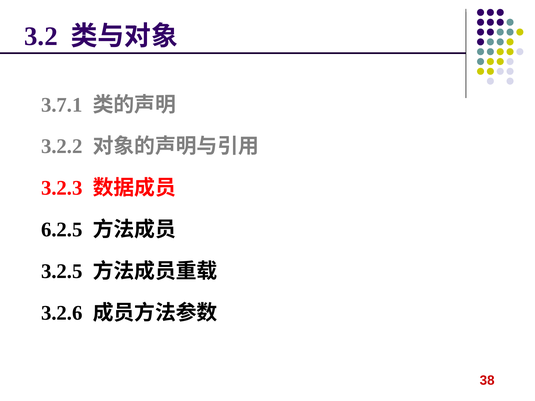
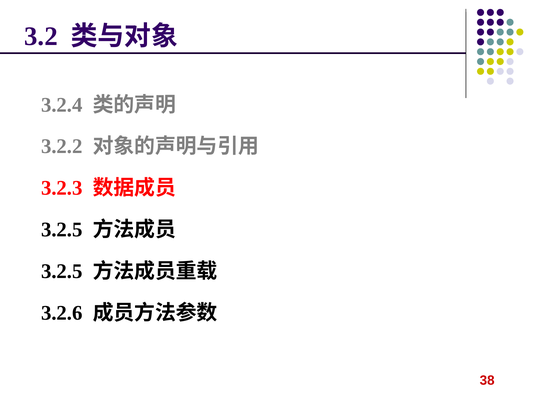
3.7.1: 3.7.1 -> 3.2.4
6.2.5 at (62, 230): 6.2.5 -> 3.2.5
